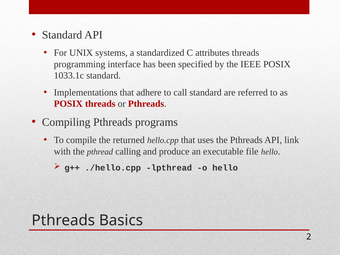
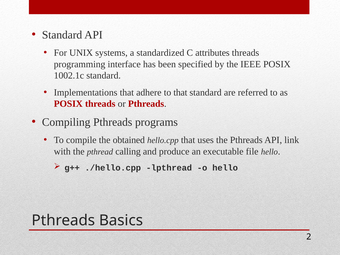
1033.1c: 1033.1c -> 1002.1c
to call: call -> that
returned: returned -> obtained
